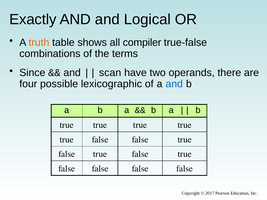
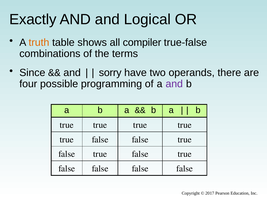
scan: scan -> sorry
lexicographic: lexicographic -> programming
and at (174, 84) colour: blue -> purple
